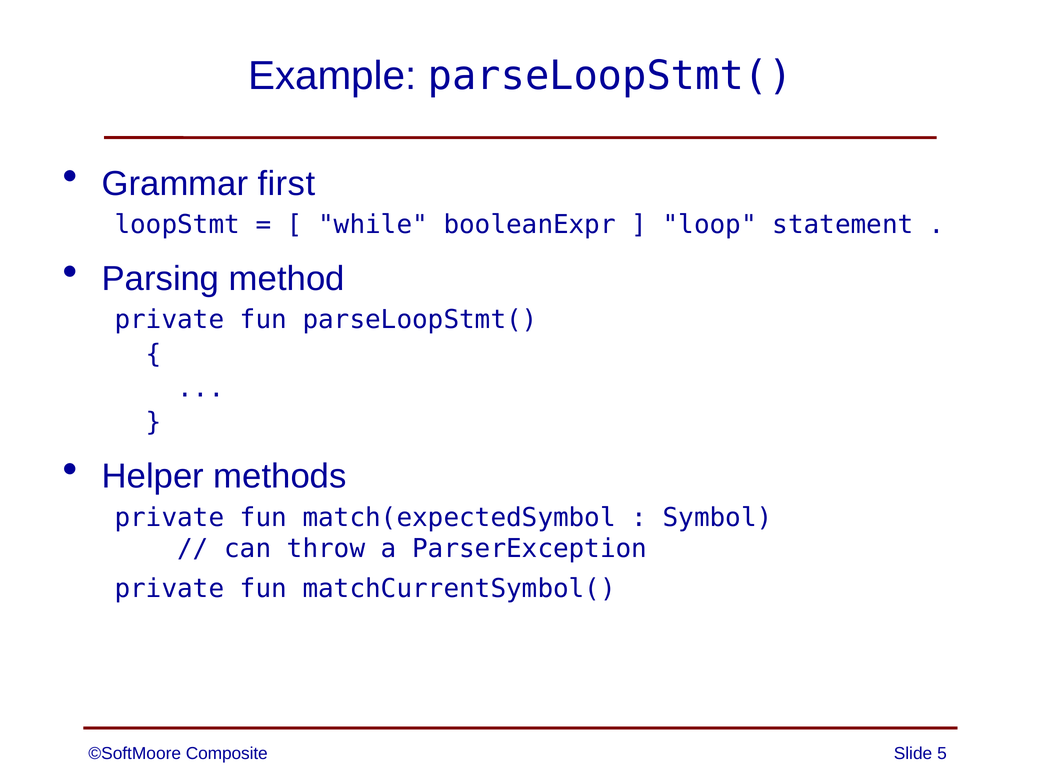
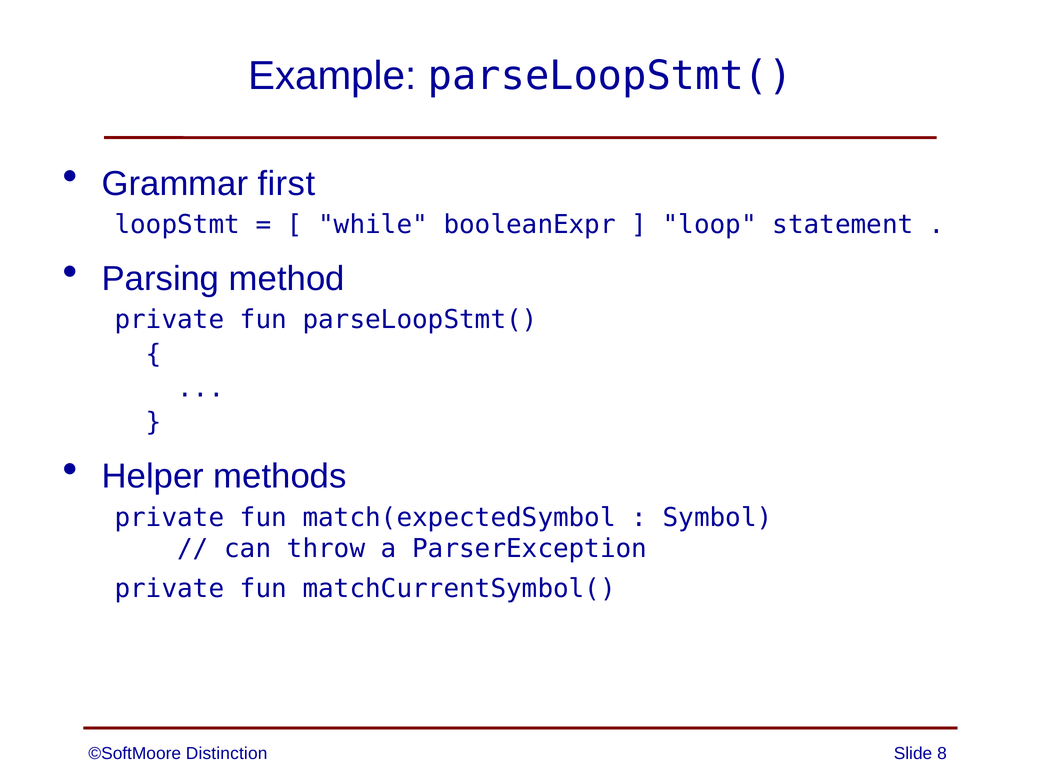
Composite: Composite -> Distinction
5: 5 -> 8
